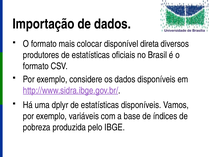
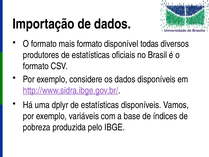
mais colocar: colocar -> formato
direta: direta -> todas
